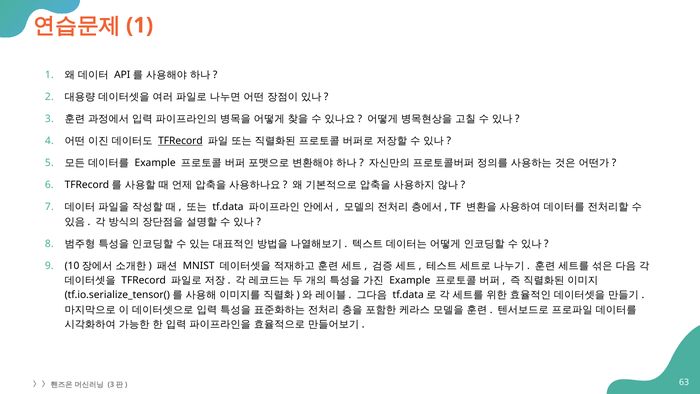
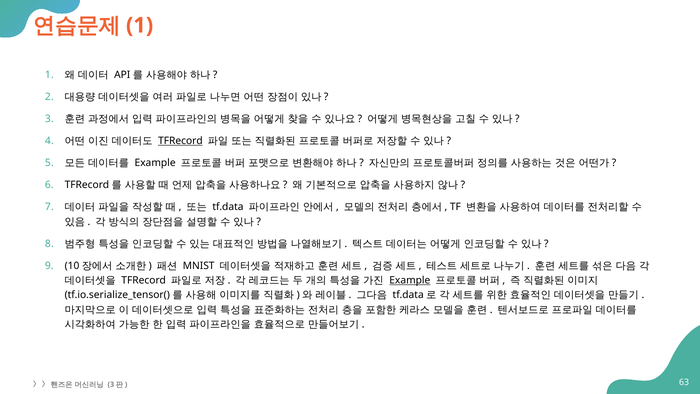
Example at (410, 280) underline: none -> present
